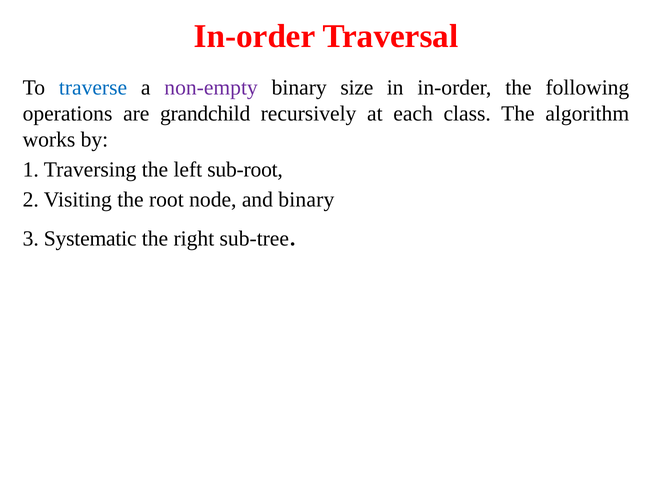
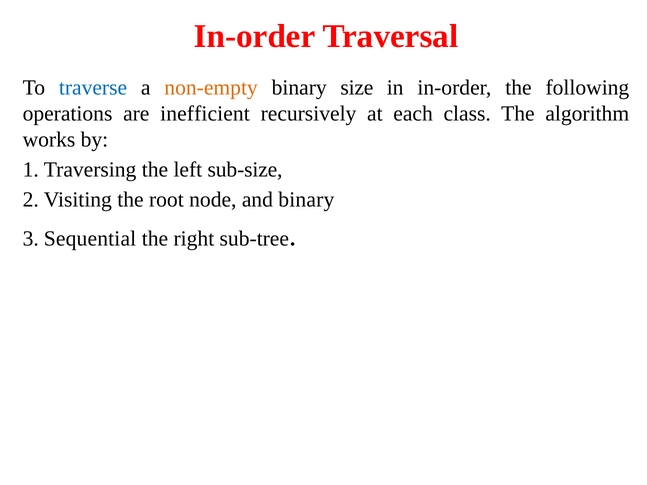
non-empty colour: purple -> orange
grandchild: grandchild -> inefficient
sub-root: sub-root -> sub-size
Systematic: Systematic -> Sequential
